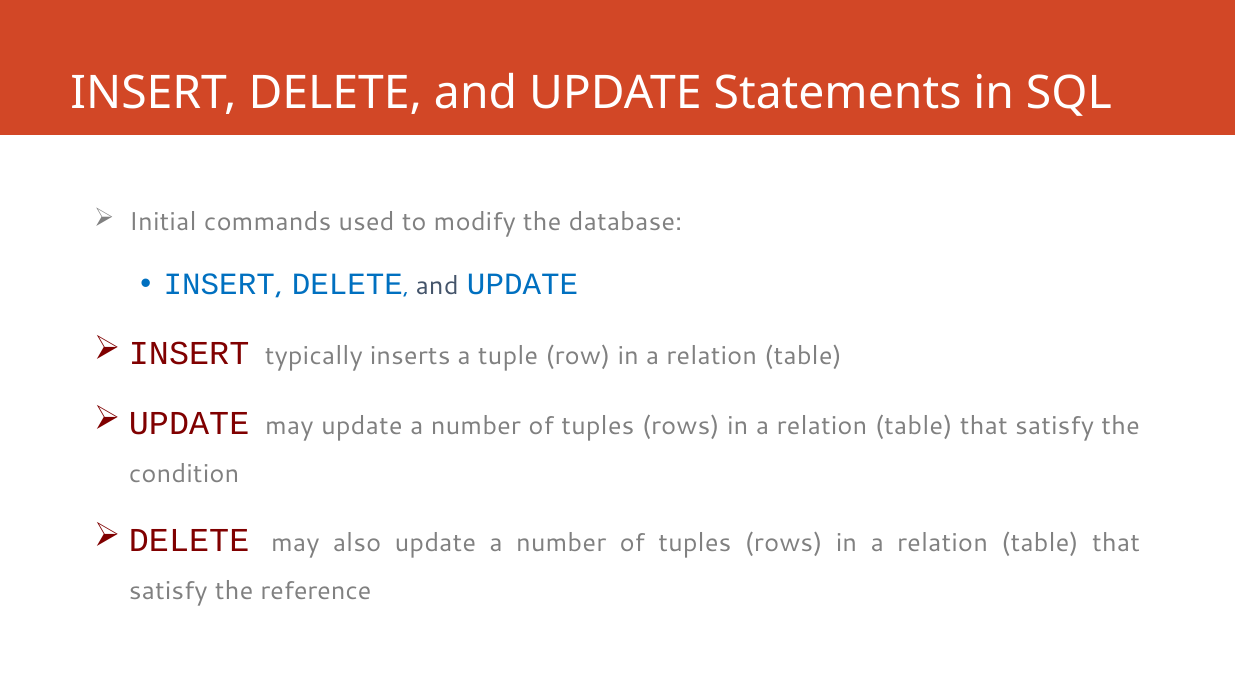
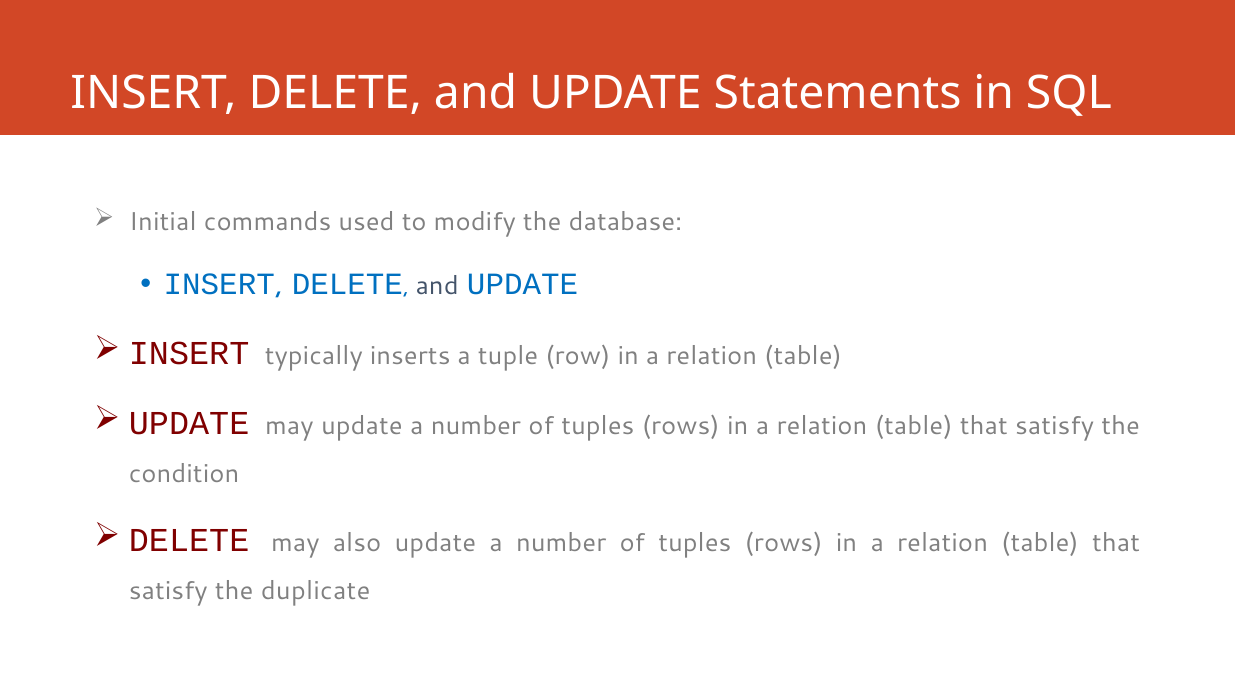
reference: reference -> duplicate
